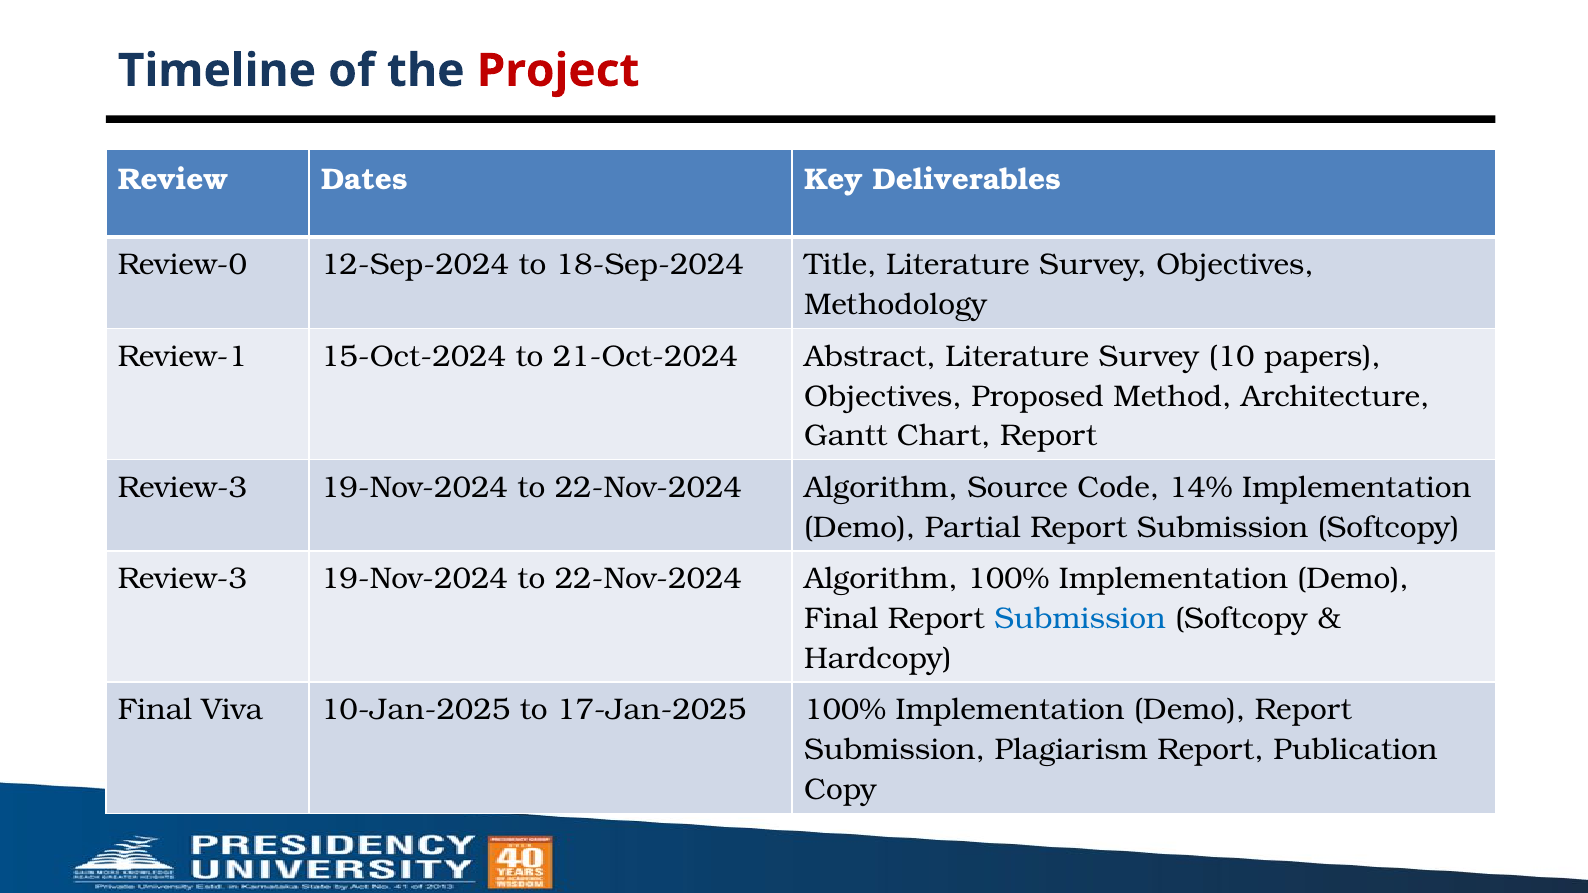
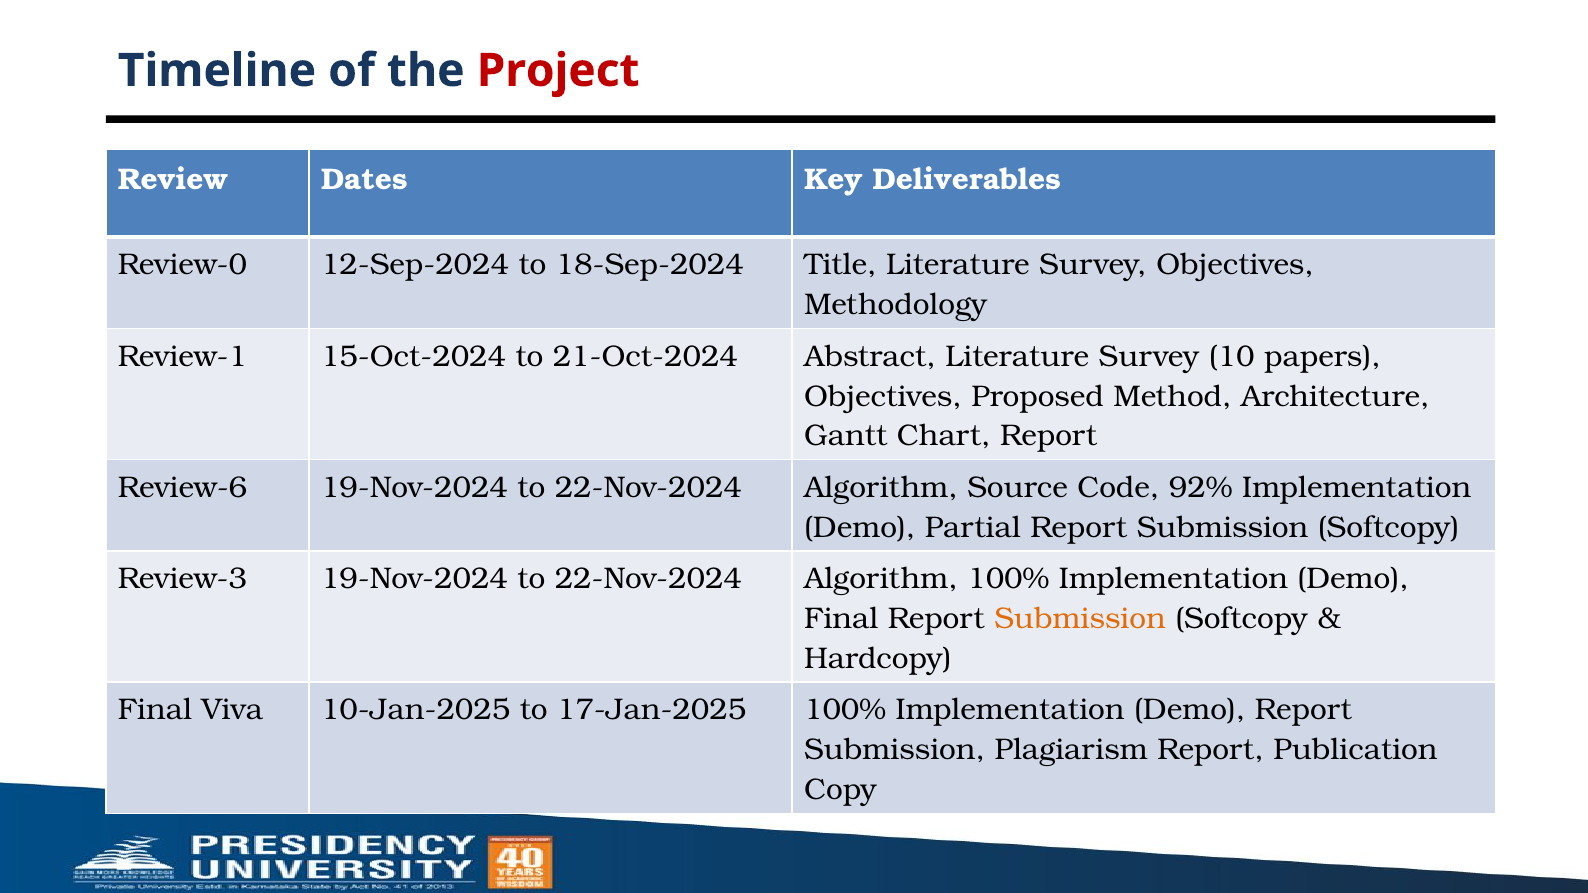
Review-3 at (182, 488): Review-3 -> Review-6
14%: 14% -> 92%
Submission at (1080, 619) colour: blue -> orange
